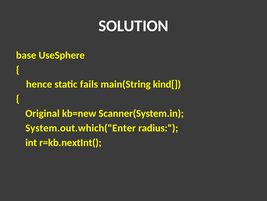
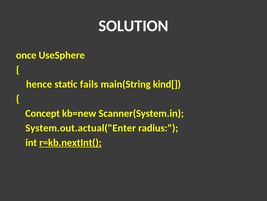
base: base -> once
Original: Original -> Concept
System.out.which("Enter: System.out.which("Enter -> System.out.actual("Enter
r=kb.nextInt( underline: none -> present
